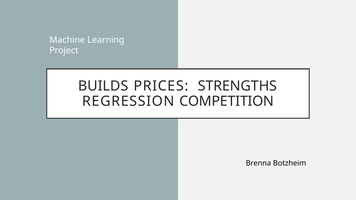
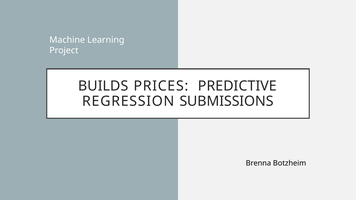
STRENGTHS: STRENGTHS -> PREDICTIVE
COMPETITION: COMPETITION -> SUBMISSIONS
